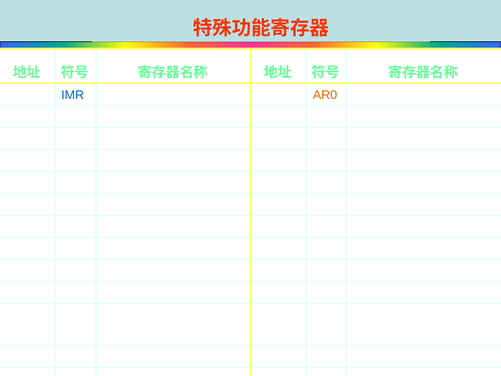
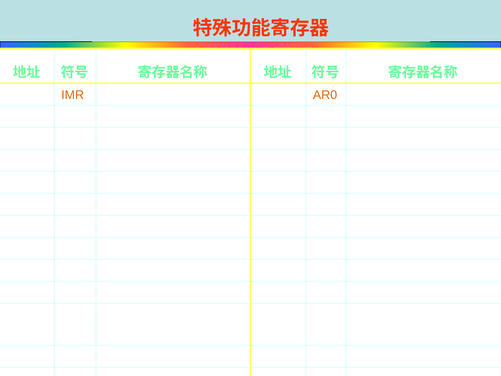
IMR colour: blue -> orange
